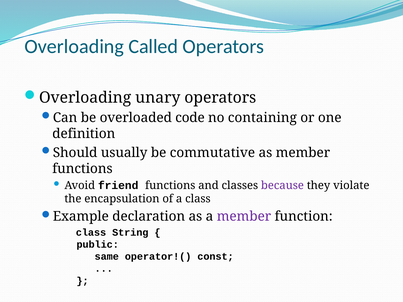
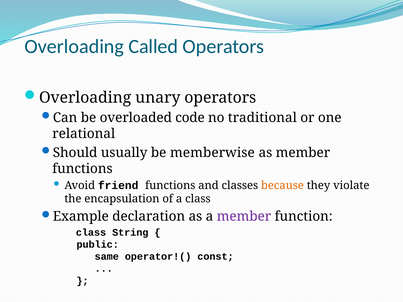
containing: containing -> traditional
definition: definition -> relational
commutative: commutative -> memberwise
because colour: purple -> orange
